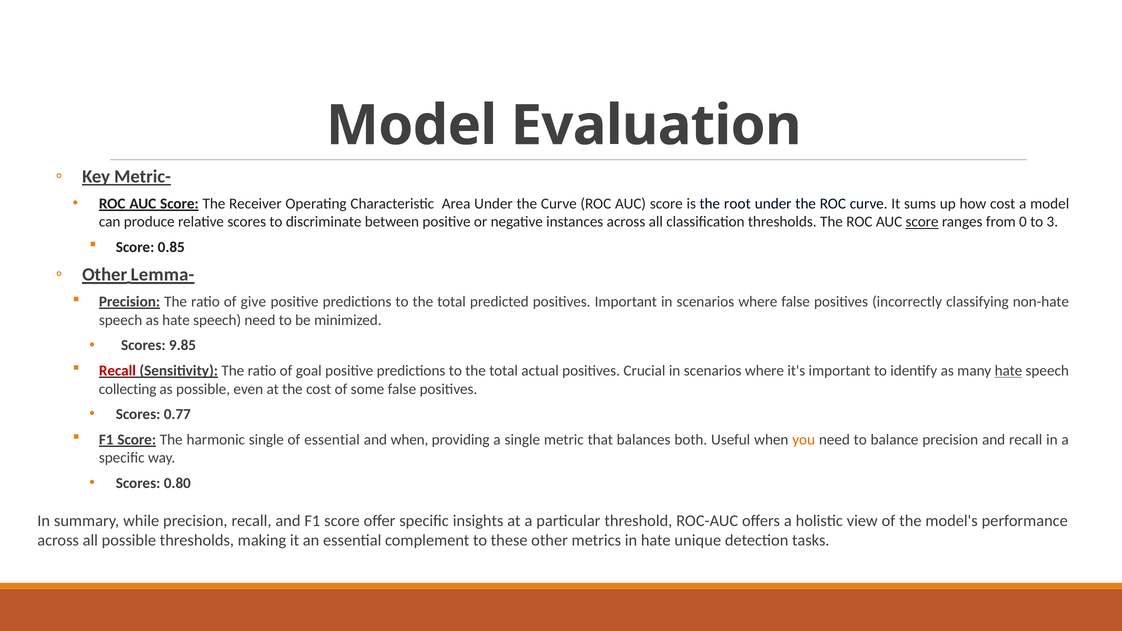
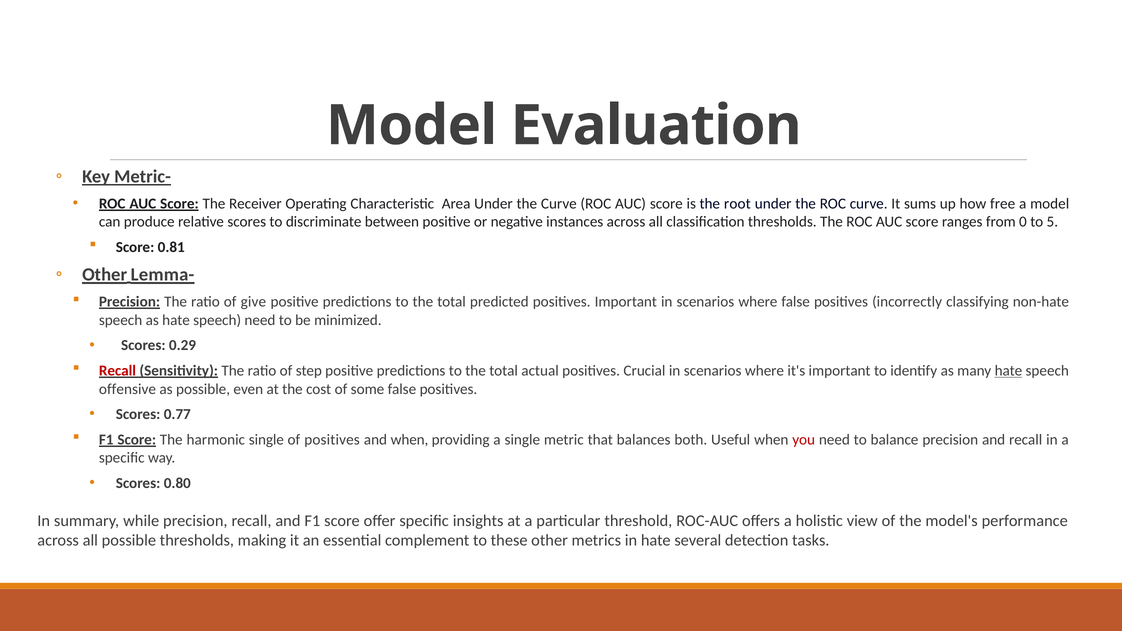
how cost: cost -> free
score at (922, 222) underline: present -> none
3: 3 -> 5
0.85: 0.85 -> 0.81
9.85: 9.85 -> 0.29
goal: goal -> step
collecting: collecting -> offensive
of essential: essential -> positives
you colour: orange -> red
unique: unique -> several
